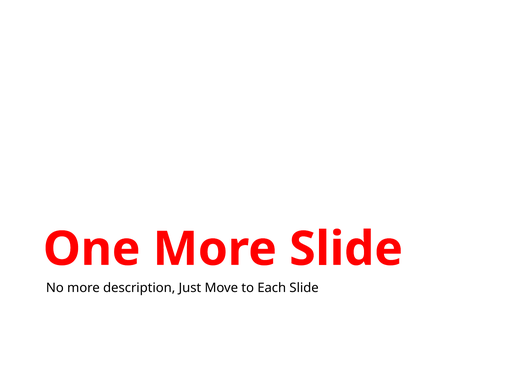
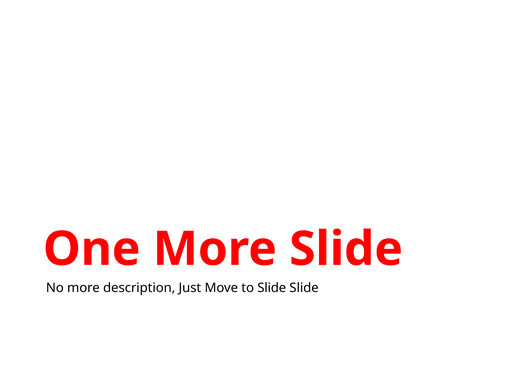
Each at (272, 288): Each -> Slide
